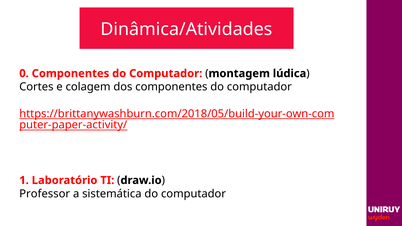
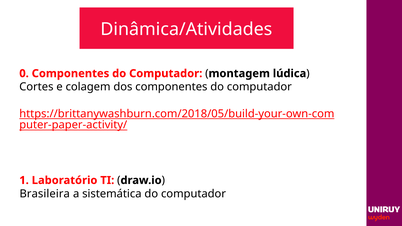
Professor: Professor -> Brasileira
